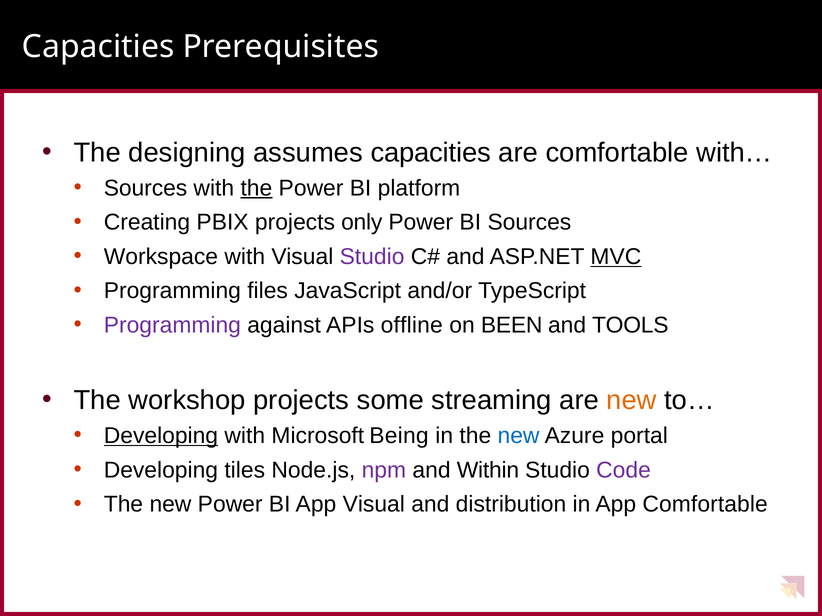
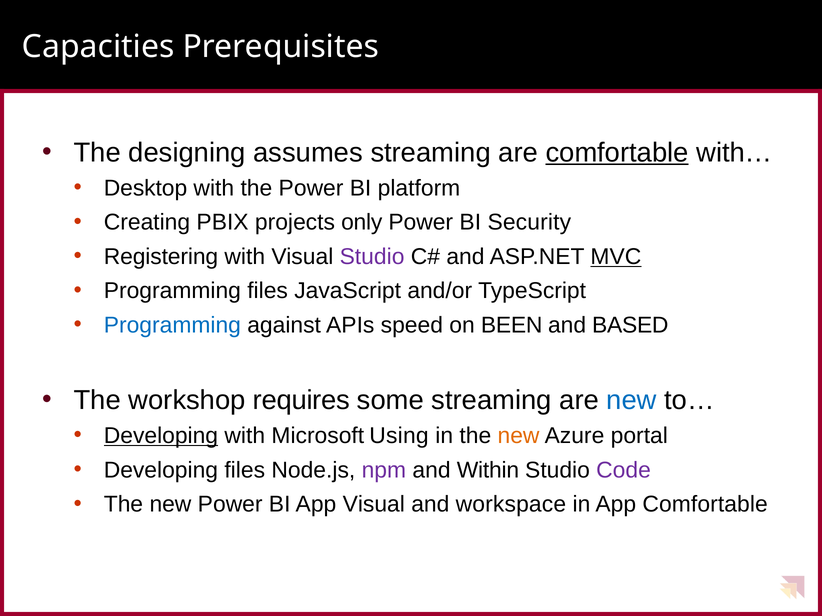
assumes capacities: capacities -> streaming
comfortable at (617, 153) underline: none -> present
Sources at (146, 188): Sources -> Desktop
the at (256, 188) underline: present -> none
BI Sources: Sources -> Security
Workspace: Workspace -> Registering
Programming at (172, 325) colour: purple -> blue
offline: offline -> speed
TOOLS: TOOLS -> BASED
workshop projects: projects -> requires
new at (632, 400) colour: orange -> blue
Being: Being -> Using
new at (519, 436) colour: blue -> orange
Developing tiles: tiles -> files
distribution: distribution -> workspace
